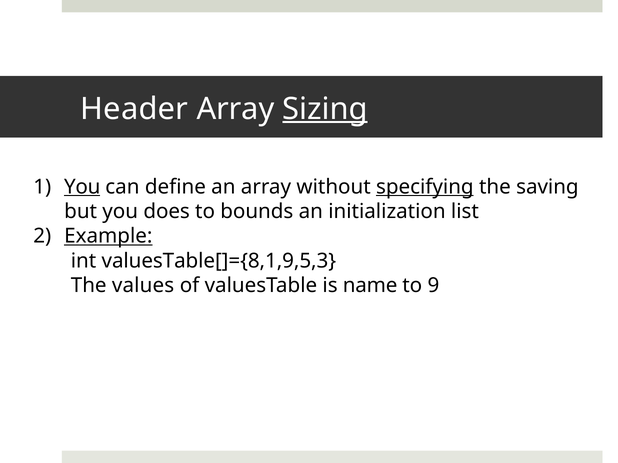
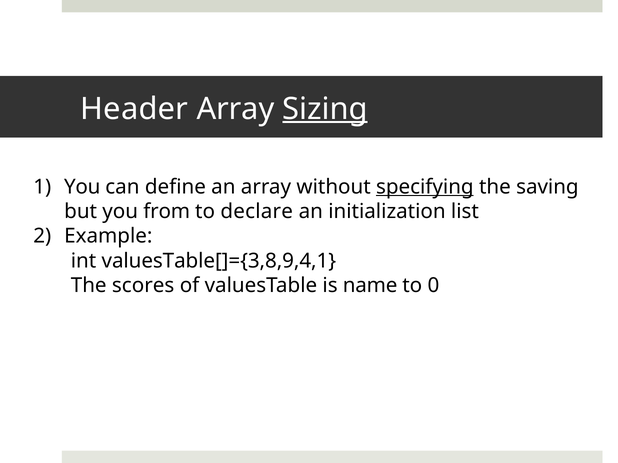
You at (82, 187) underline: present -> none
does: does -> from
bounds: bounds -> declare
Example underline: present -> none
valuesTable[]={8,1,9,5,3: valuesTable[]={8,1,9,5,3 -> valuesTable[]={3,8,9,4,1
values: values -> scores
9: 9 -> 0
